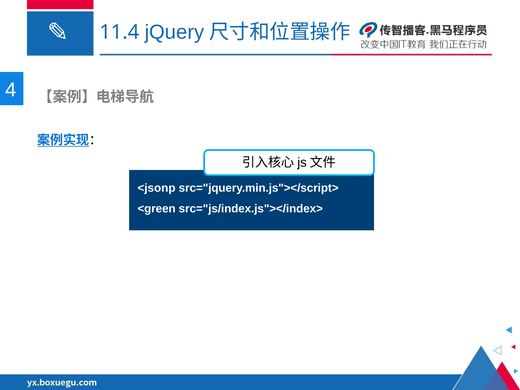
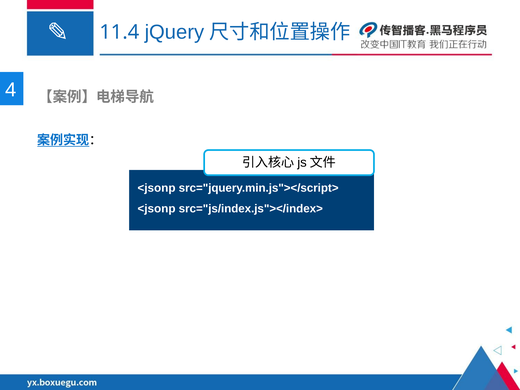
<green at (157, 209): <green -> <jsonp
